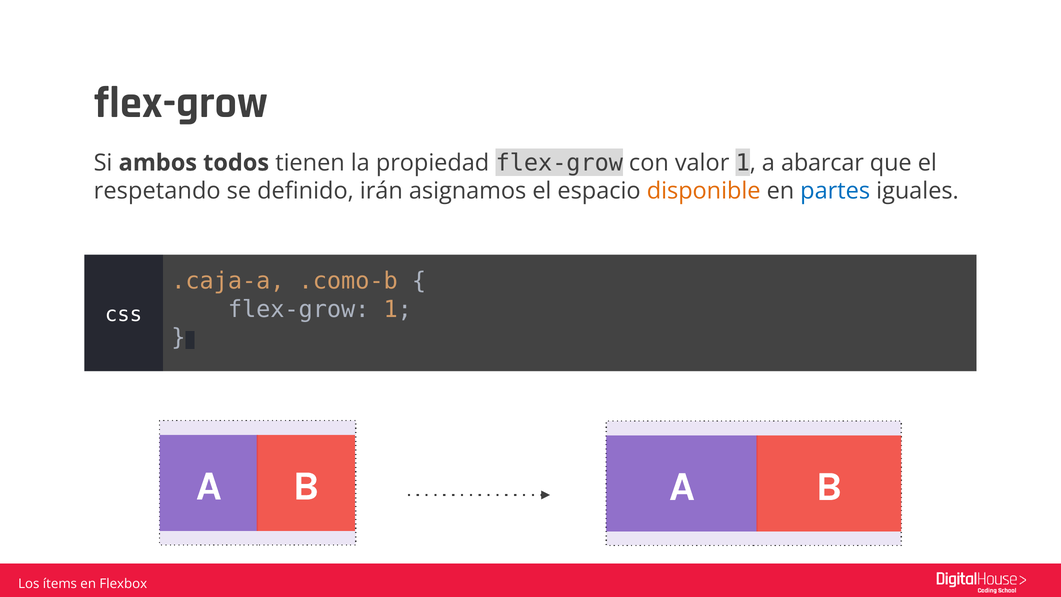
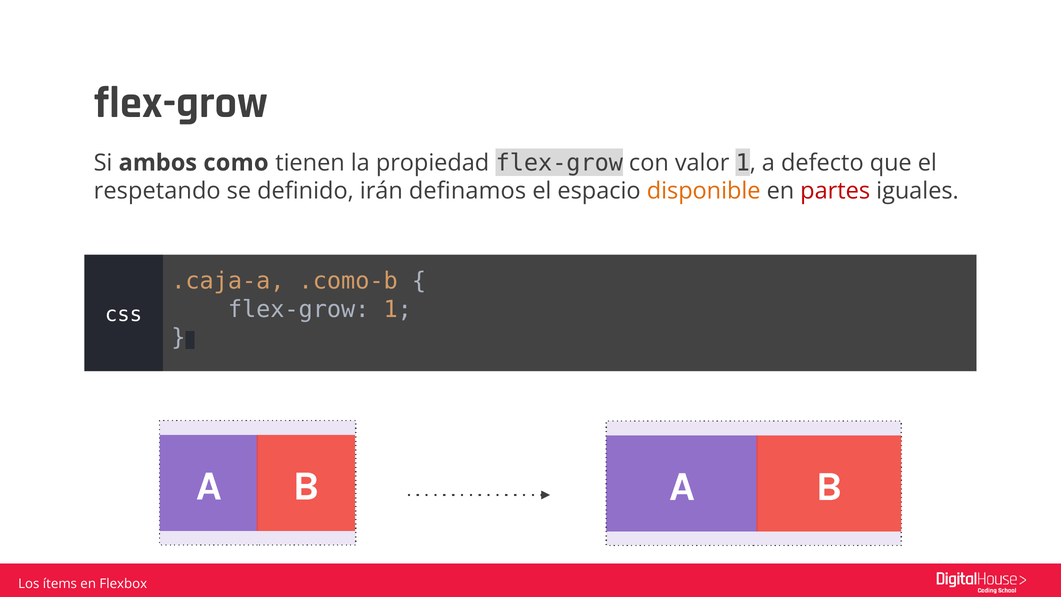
todos: todos -> como
abarcar: abarcar -> defecto
asignamos: asignamos -> definamos
partes colour: blue -> red
